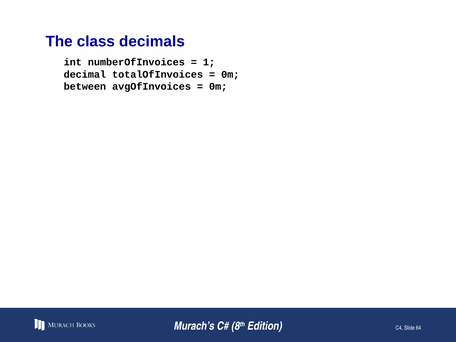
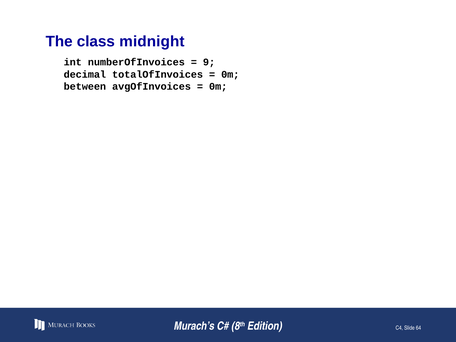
decimals: decimals -> midnight
1: 1 -> 9
